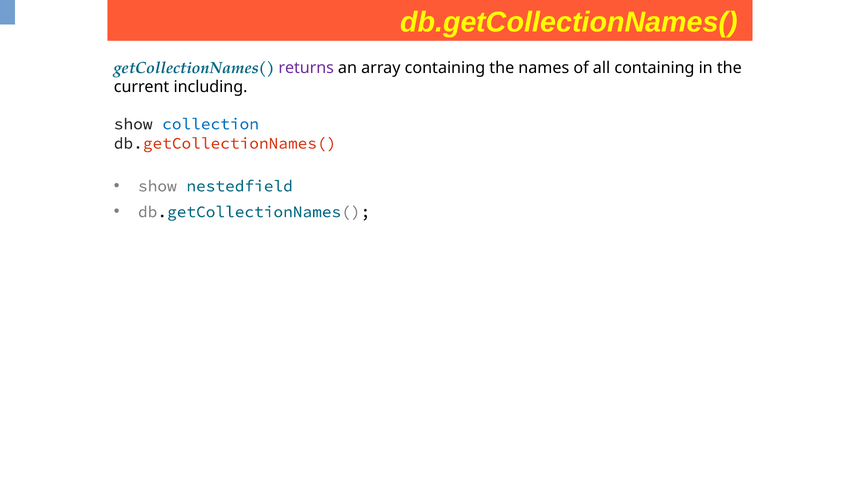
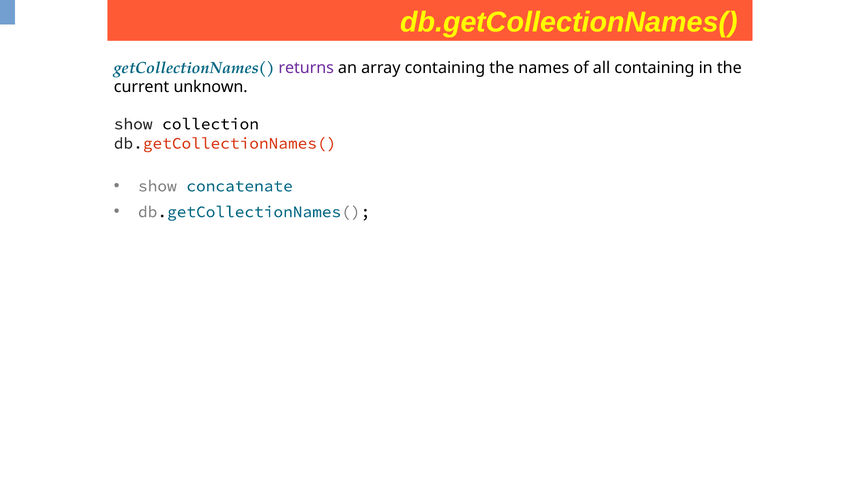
including: including -> unknown
collection colour: blue -> black
nestedfield: nestedfield -> concatenate
